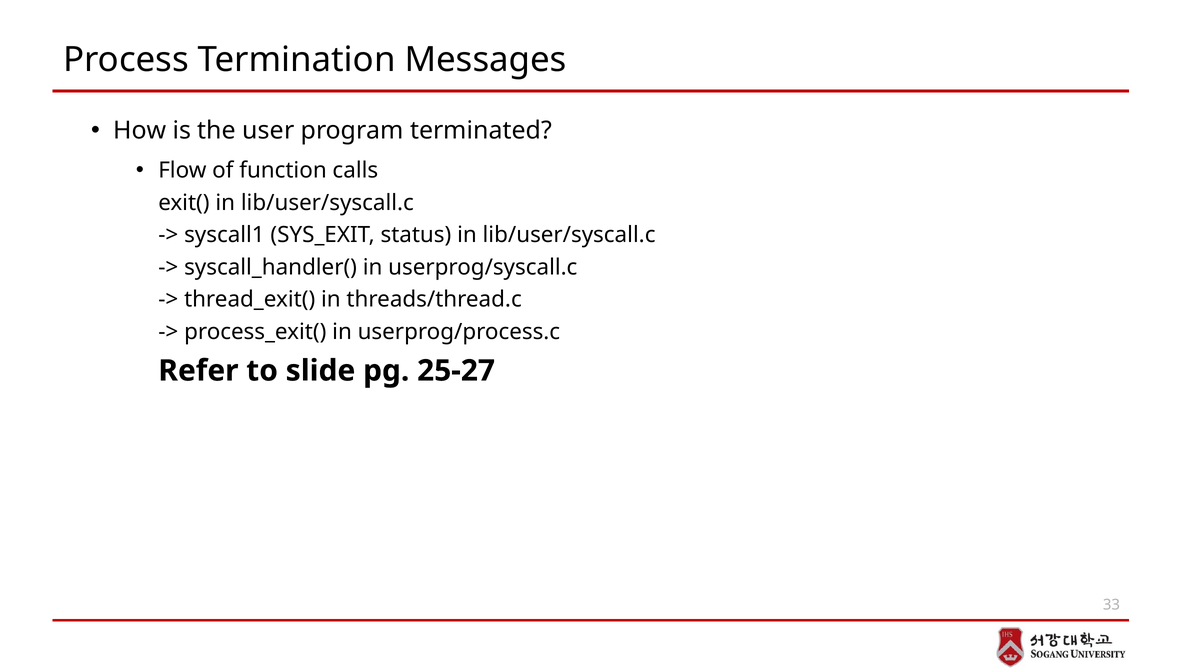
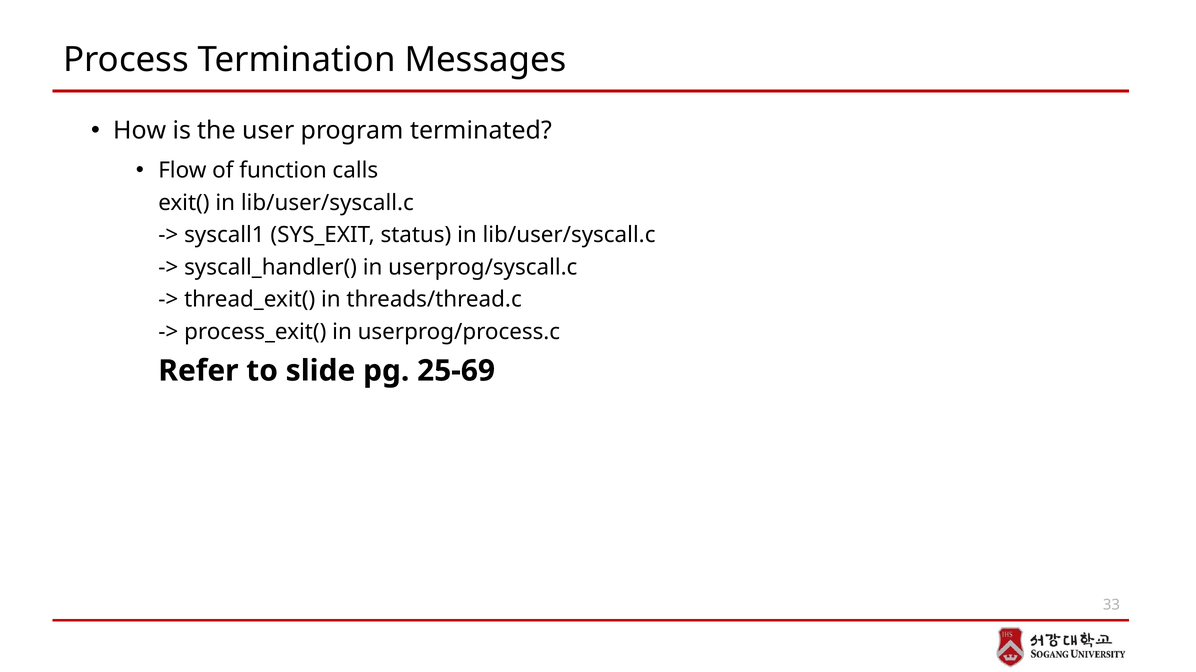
25-27: 25-27 -> 25-69
